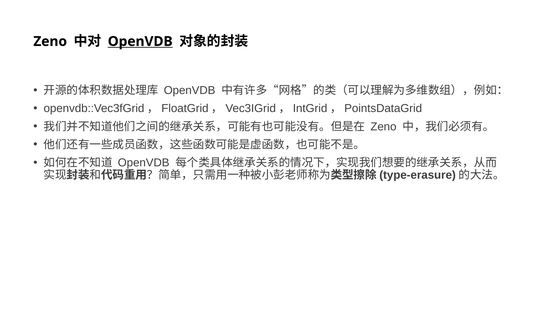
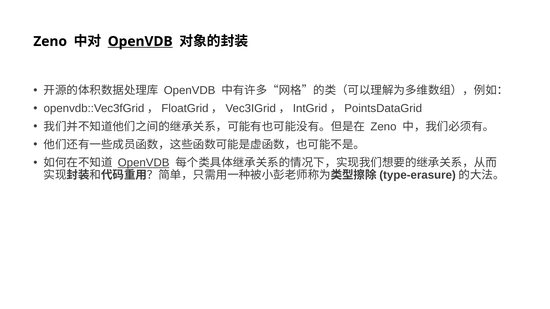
OpenVDB at (144, 163) underline: none -> present
